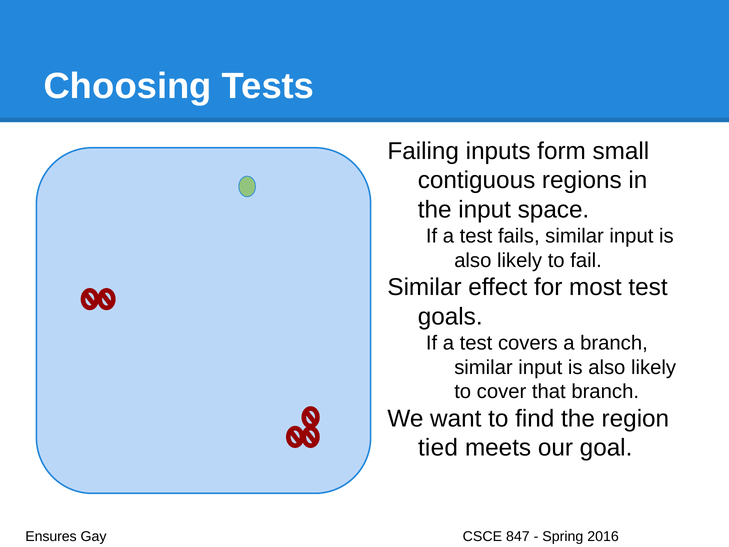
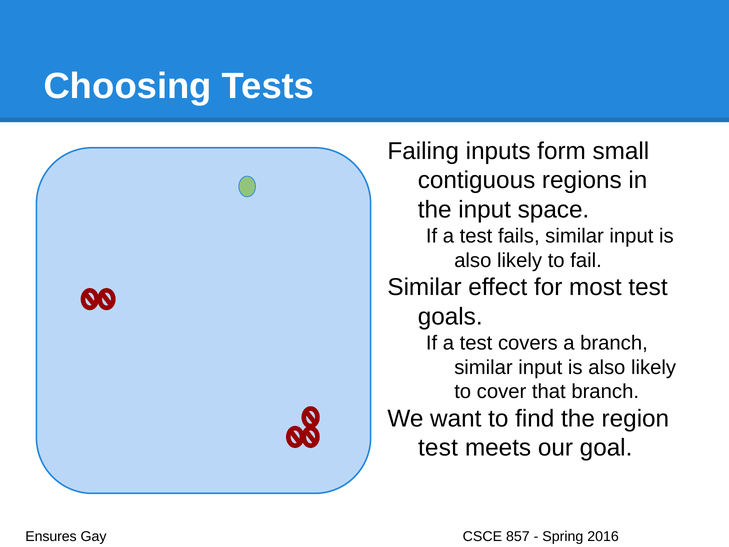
tied at (438, 448): tied -> test
847: 847 -> 857
